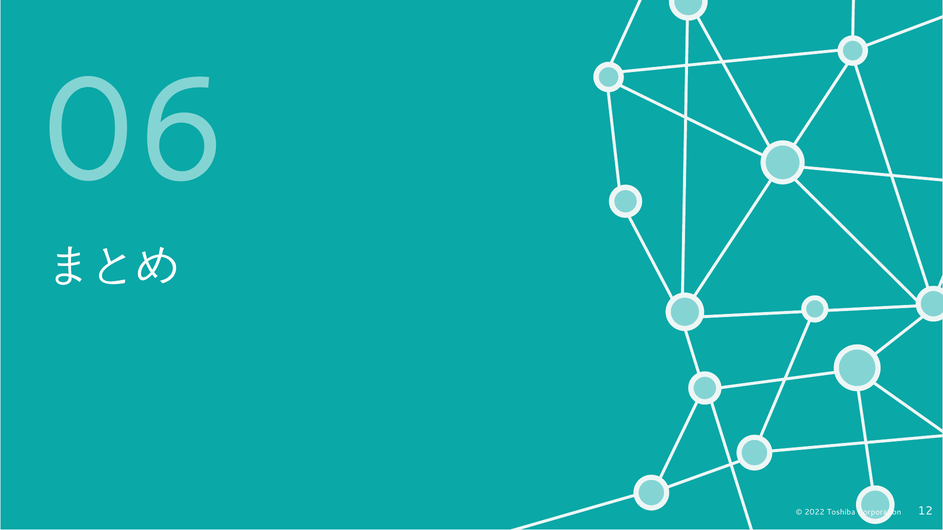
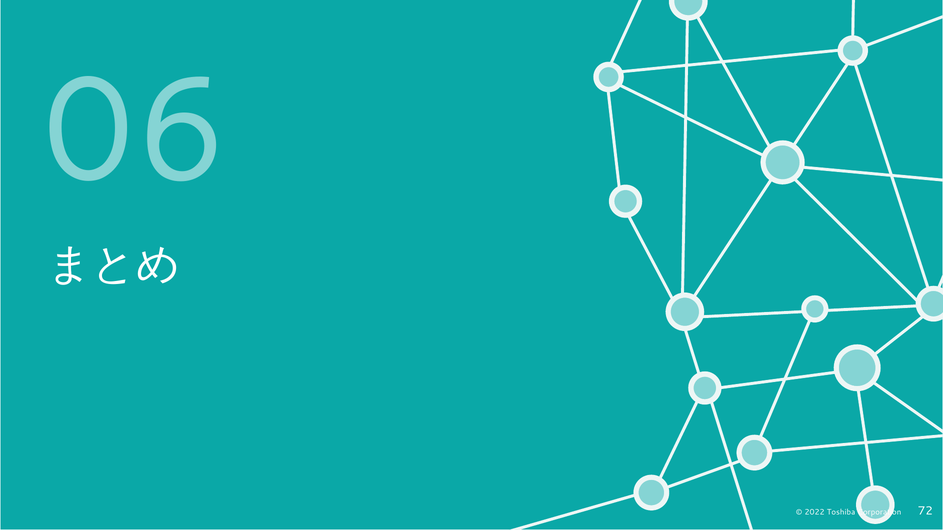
12: 12 -> 72
